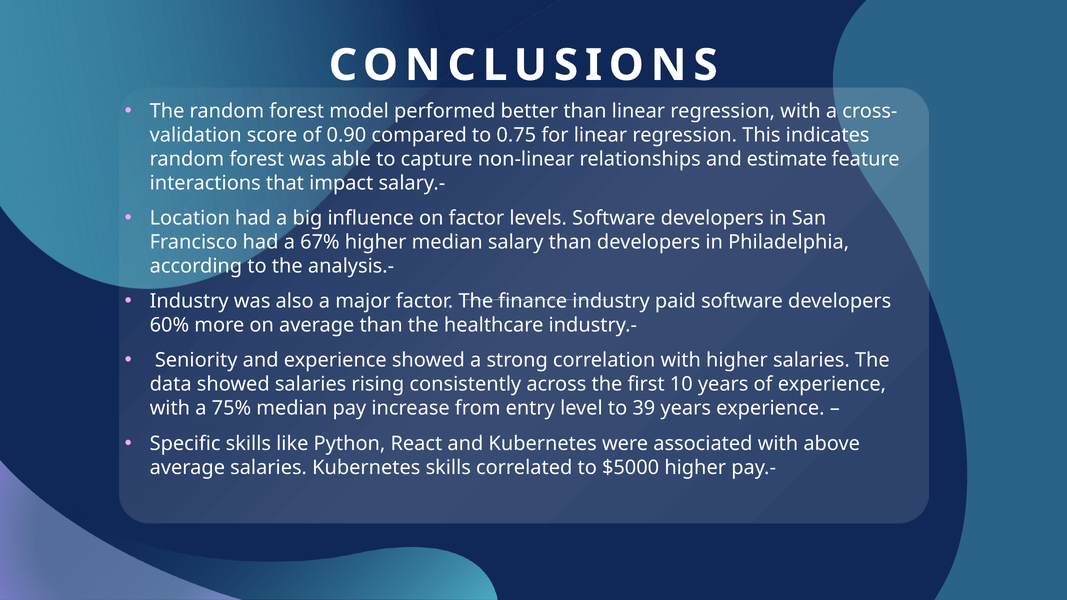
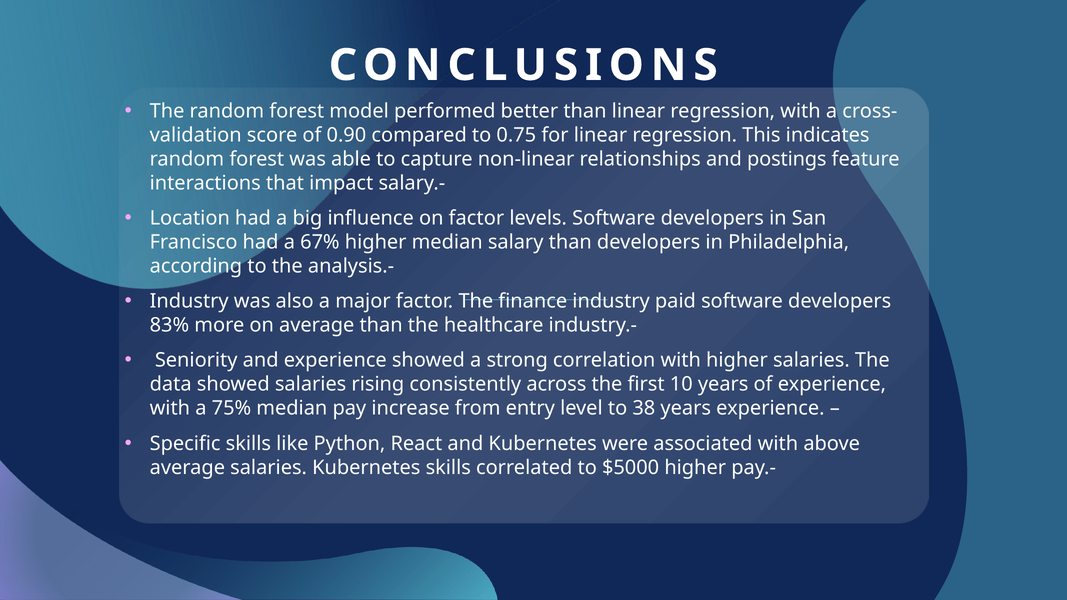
estimate: estimate -> postings
60%: 60% -> 83%
39: 39 -> 38
